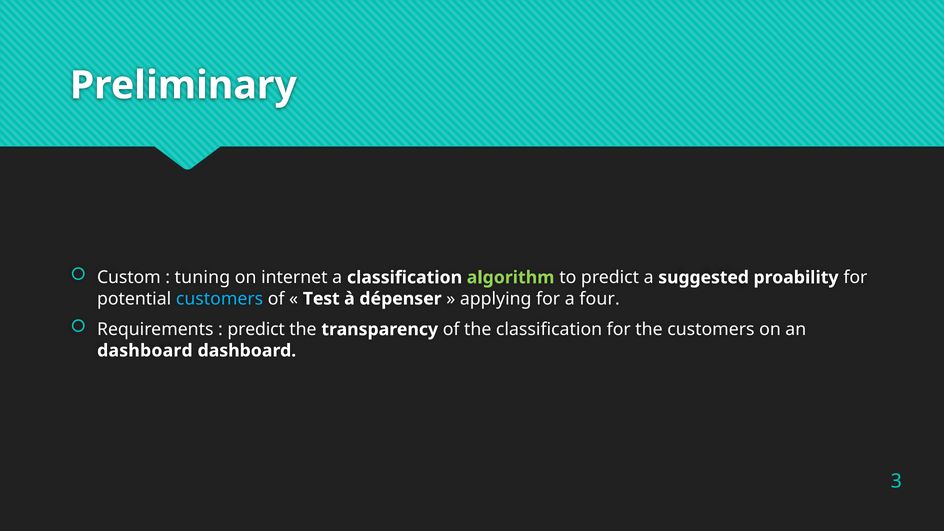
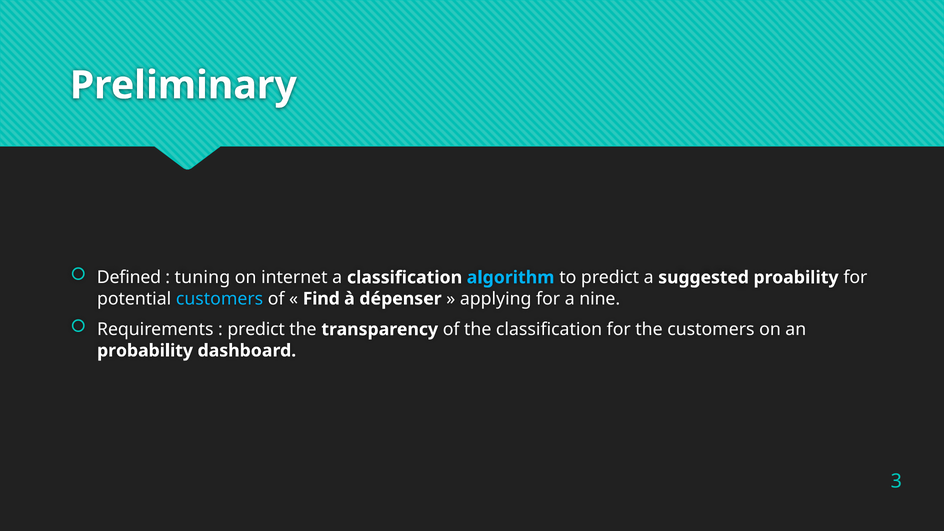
Custom: Custom -> Defined
algorithm colour: light green -> light blue
Test: Test -> Find
four: four -> nine
dashboard at (145, 351): dashboard -> probability
